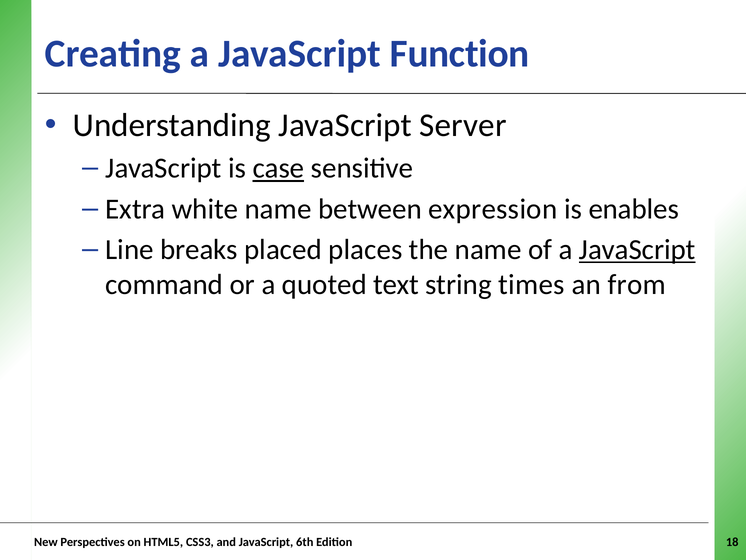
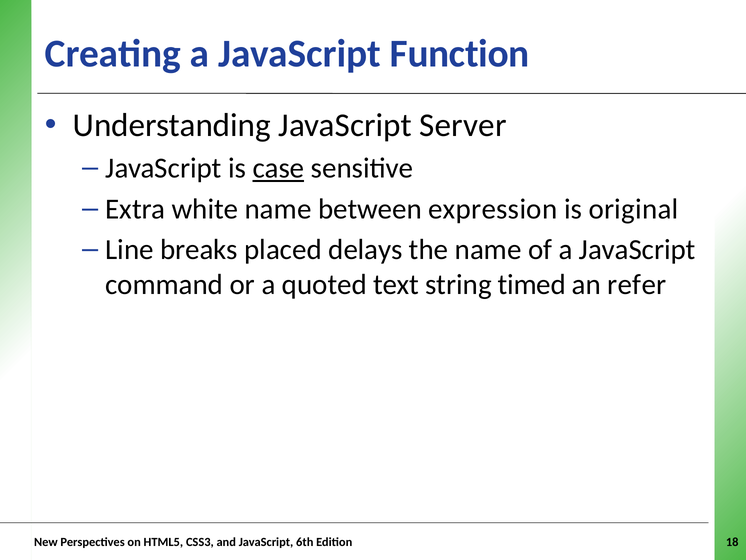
enables: enables -> original
places: places -> delays
JavaScript at (637, 250) underline: present -> none
times: times -> timed
from: from -> refer
